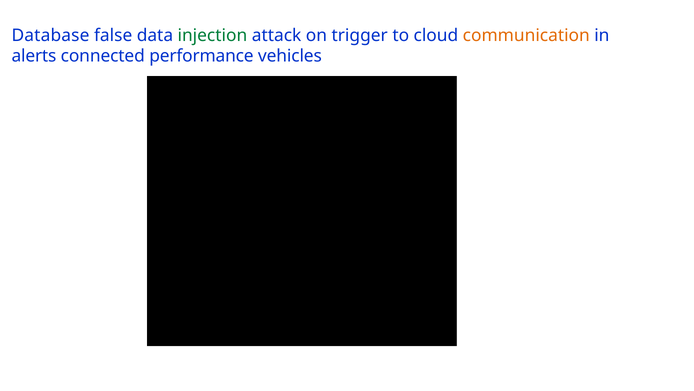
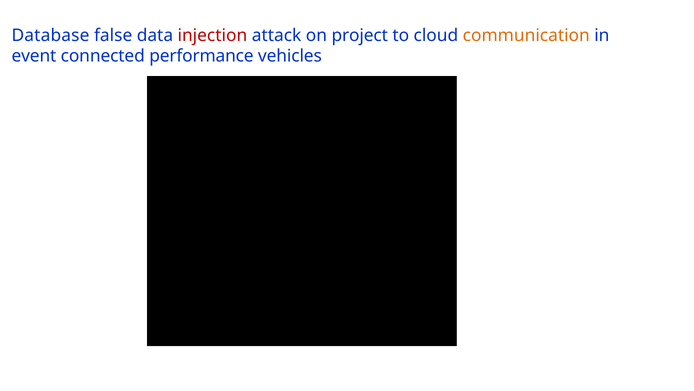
injection colour: green -> red
trigger: trigger -> project
alerts: alerts -> event
